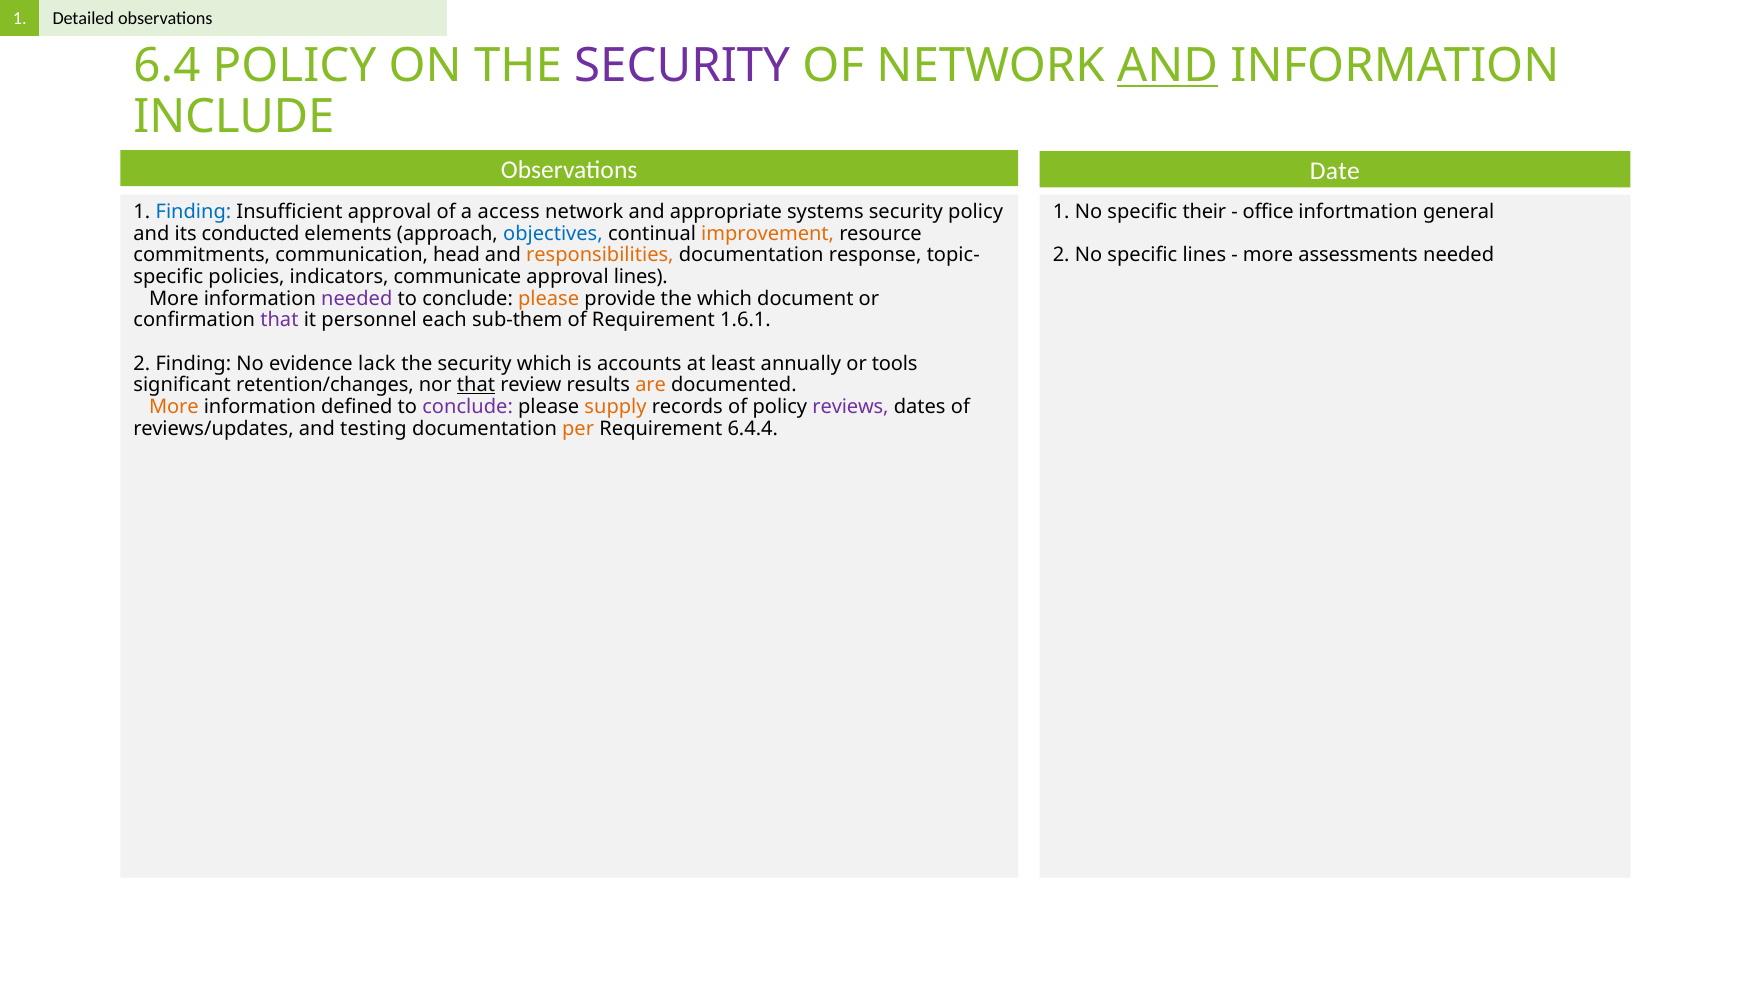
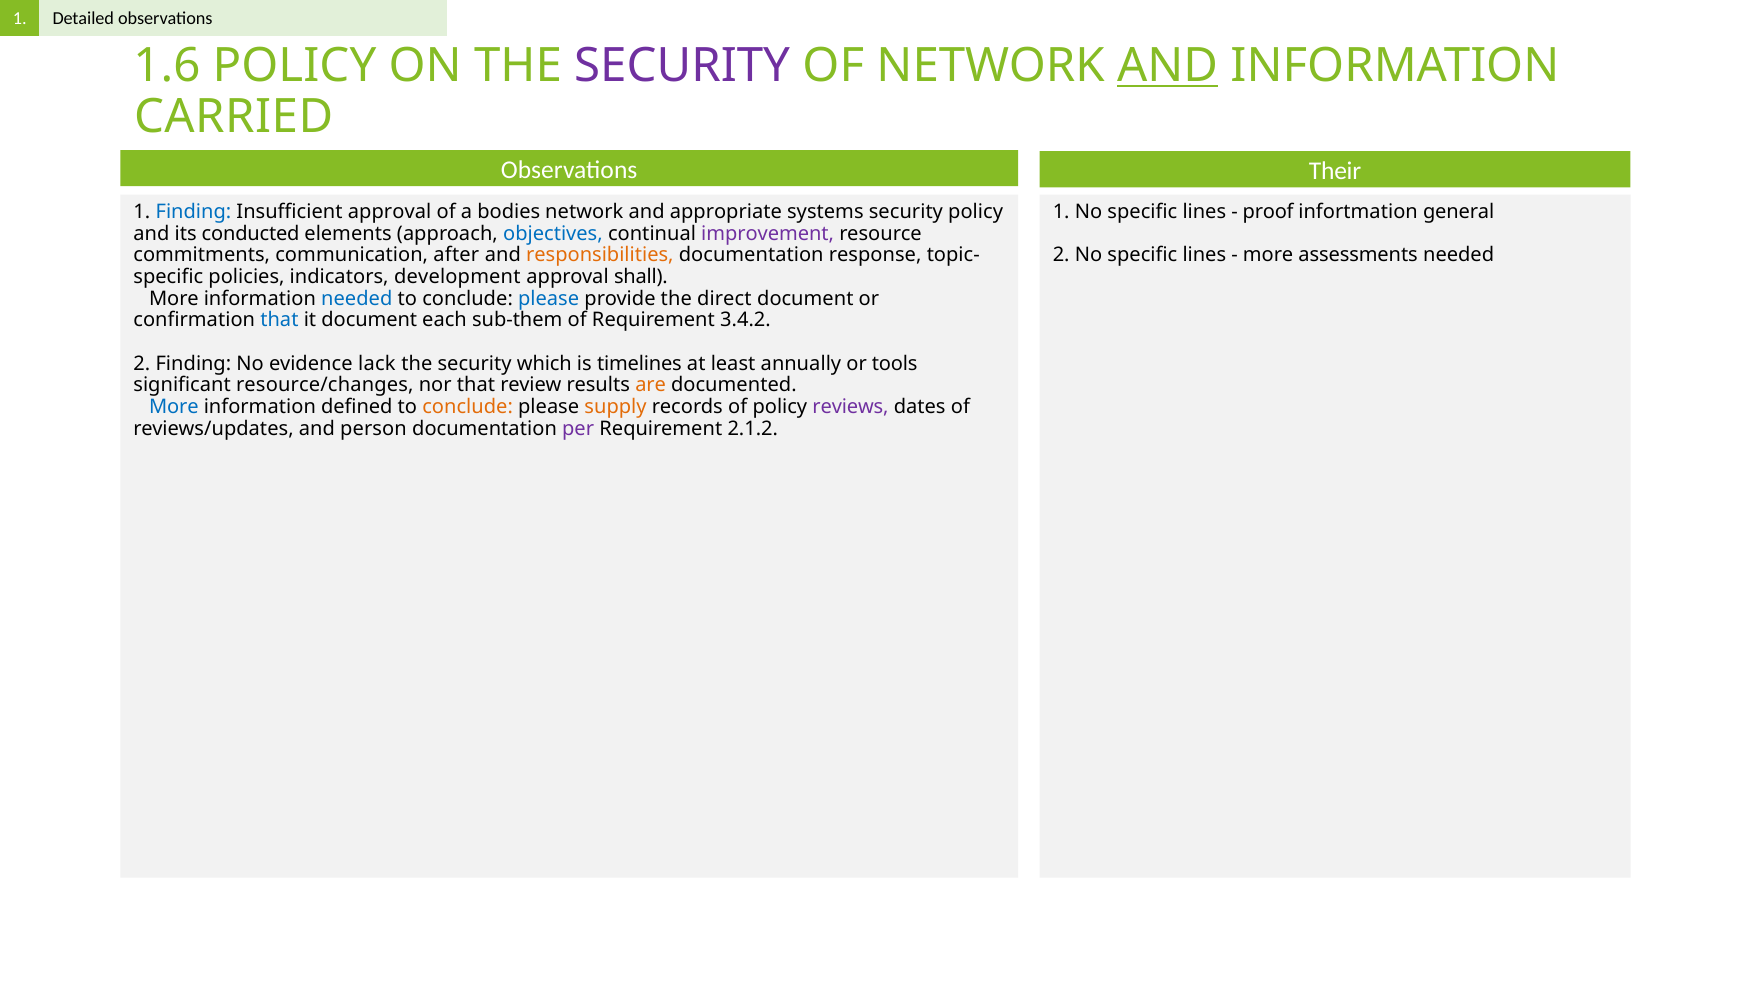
6.4: 6.4 -> 1.6
INCLUDE: INCLUDE -> CARRIED
Date: Date -> Their
access: access -> bodies
1 No specific their: their -> lines
office: office -> proof
improvement colour: orange -> purple
head: head -> after
communicate: communicate -> development
approval lines: lines -> shall
needed at (357, 299) colour: purple -> blue
please at (549, 299) colour: orange -> blue
the which: which -> direct
that at (279, 320) colour: purple -> blue
it personnel: personnel -> document
1.6.1: 1.6.1 -> 3.4.2
accounts: accounts -> timelines
retention/changes: retention/changes -> resource/changes
that at (476, 385) underline: present -> none
More at (174, 407) colour: orange -> blue
conclude at (468, 407) colour: purple -> orange
testing: testing -> person
per colour: orange -> purple
6.4.4: 6.4.4 -> 2.1.2
